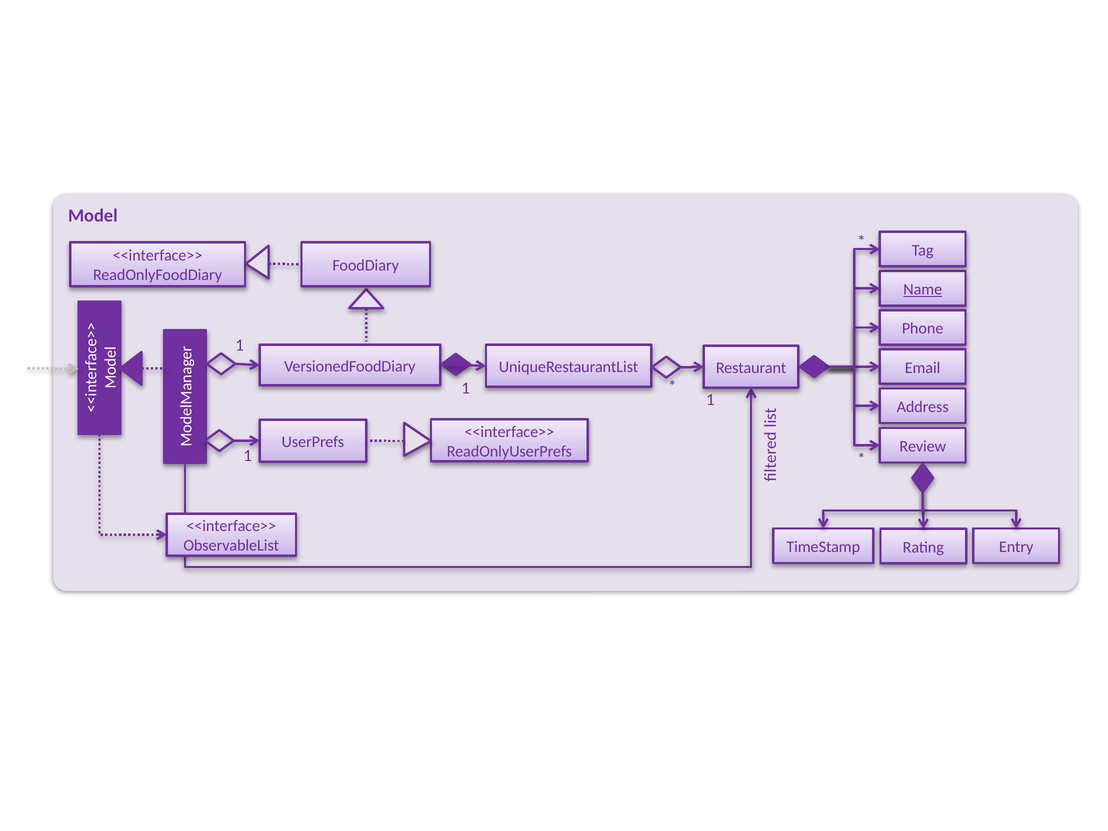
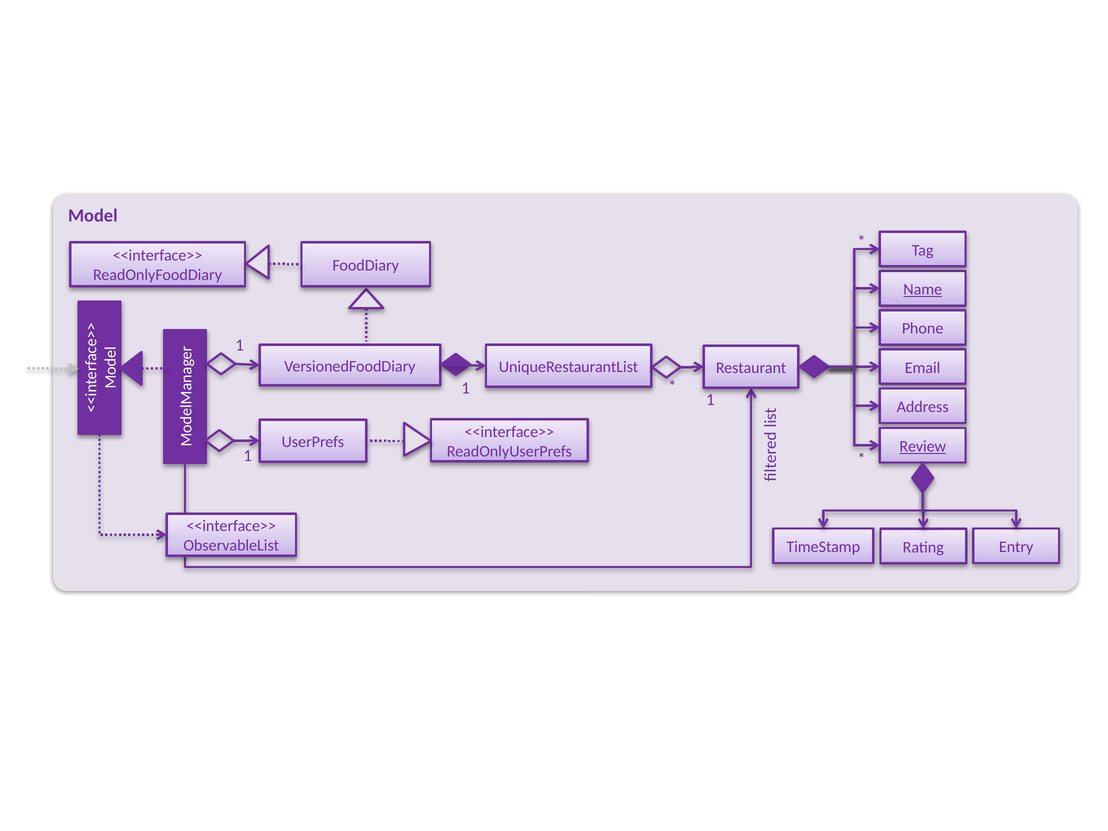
Review underline: none -> present
